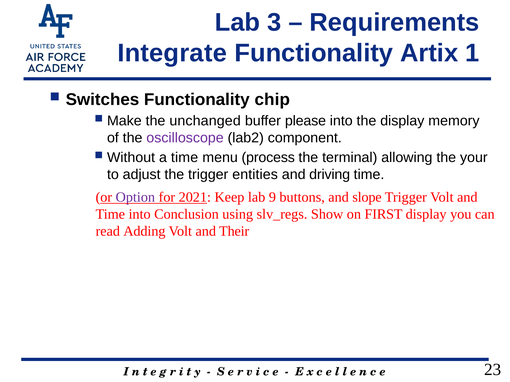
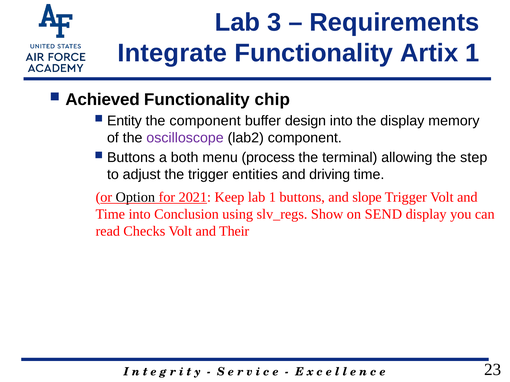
Switches: Switches -> Achieved
Make: Make -> Entity
the unchanged: unchanged -> component
please: please -> design
Without at (131, 158): Without -> Buttons
a time: time -> both
your: your -> step
Option colour: purple -> black
lab 9: 9 -> 1
FIRST: FIRST -> SEND
Adding: Adding -> Checks
